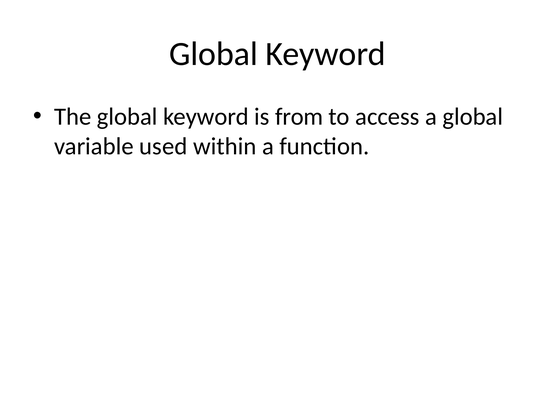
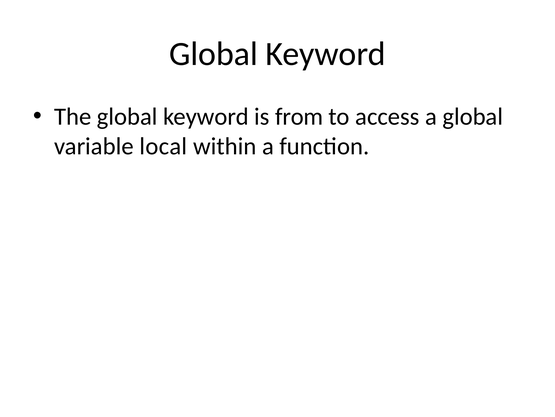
used: used -> local
